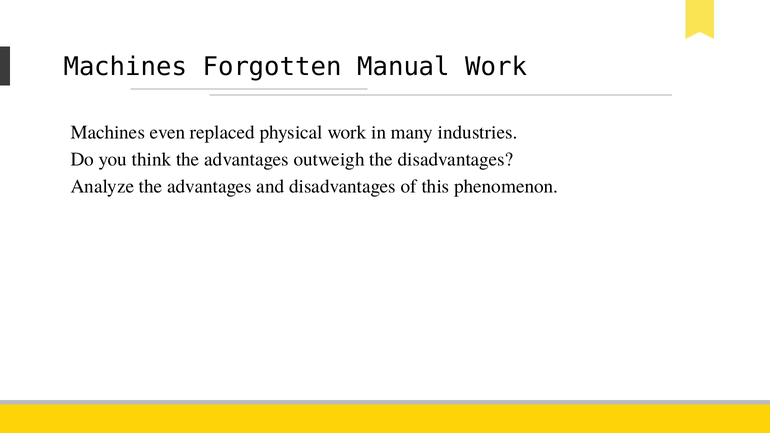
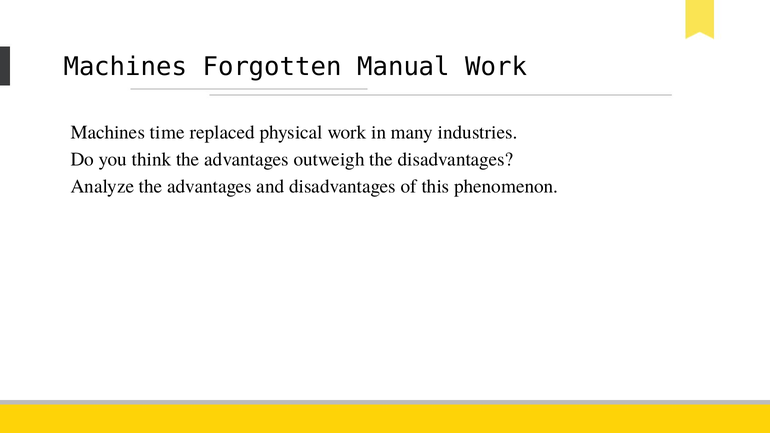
even: even -> time
